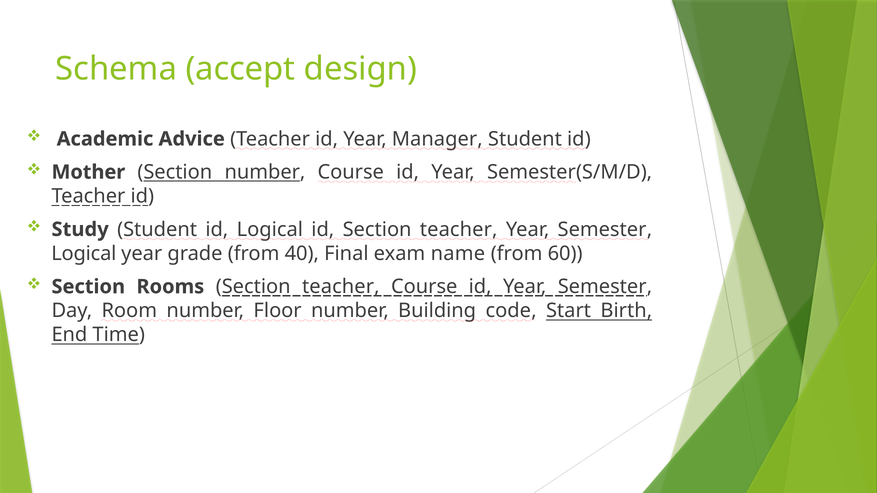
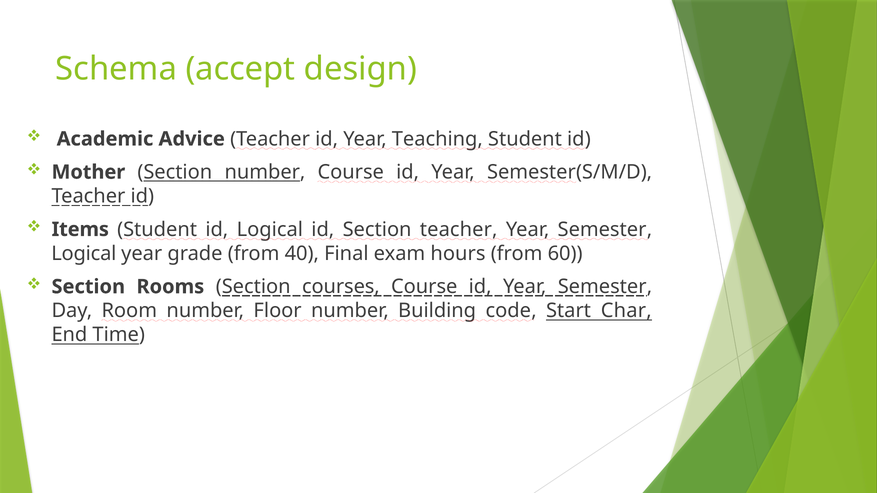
Manager: Manager -> Teaching
Study: Study -> Items
name: name -> hours
Rooms Section teacher: teacher -> courses
Birth: Birth -> Char
